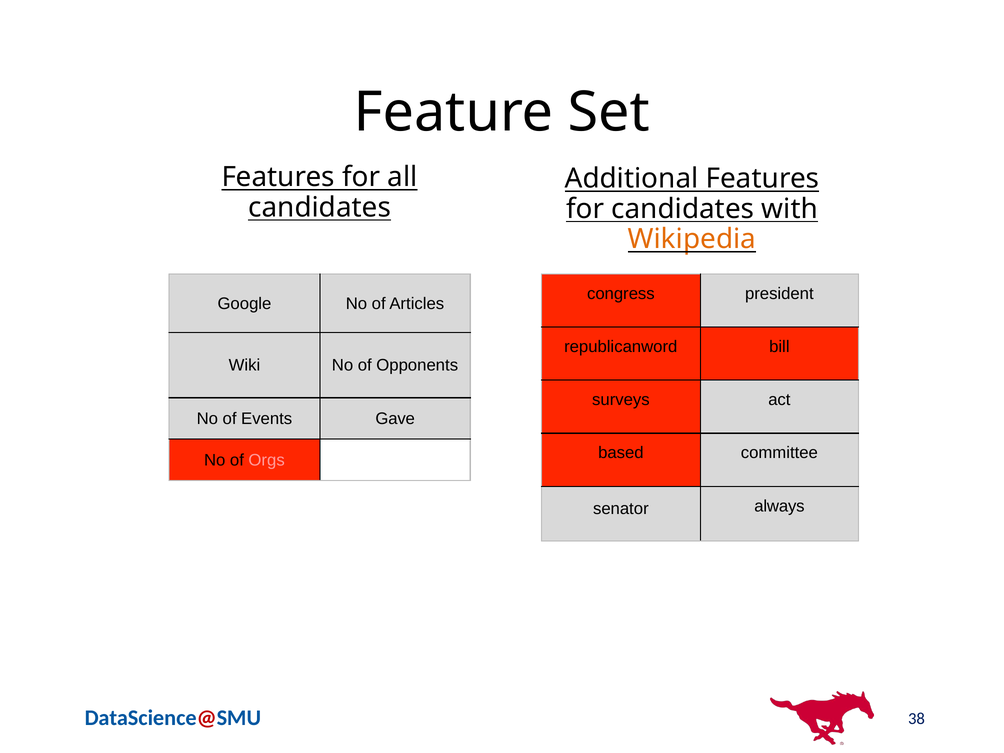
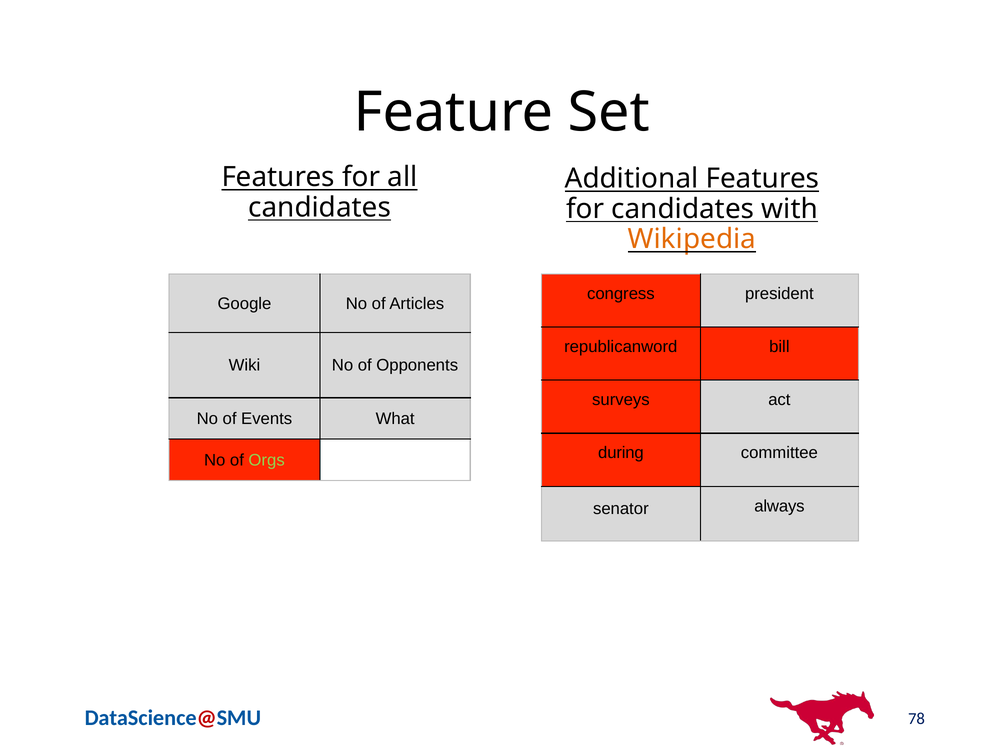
Gave: Gave -> What
based: based -> during
Orgs colour: pink -> light green
38: 38 -> 78
